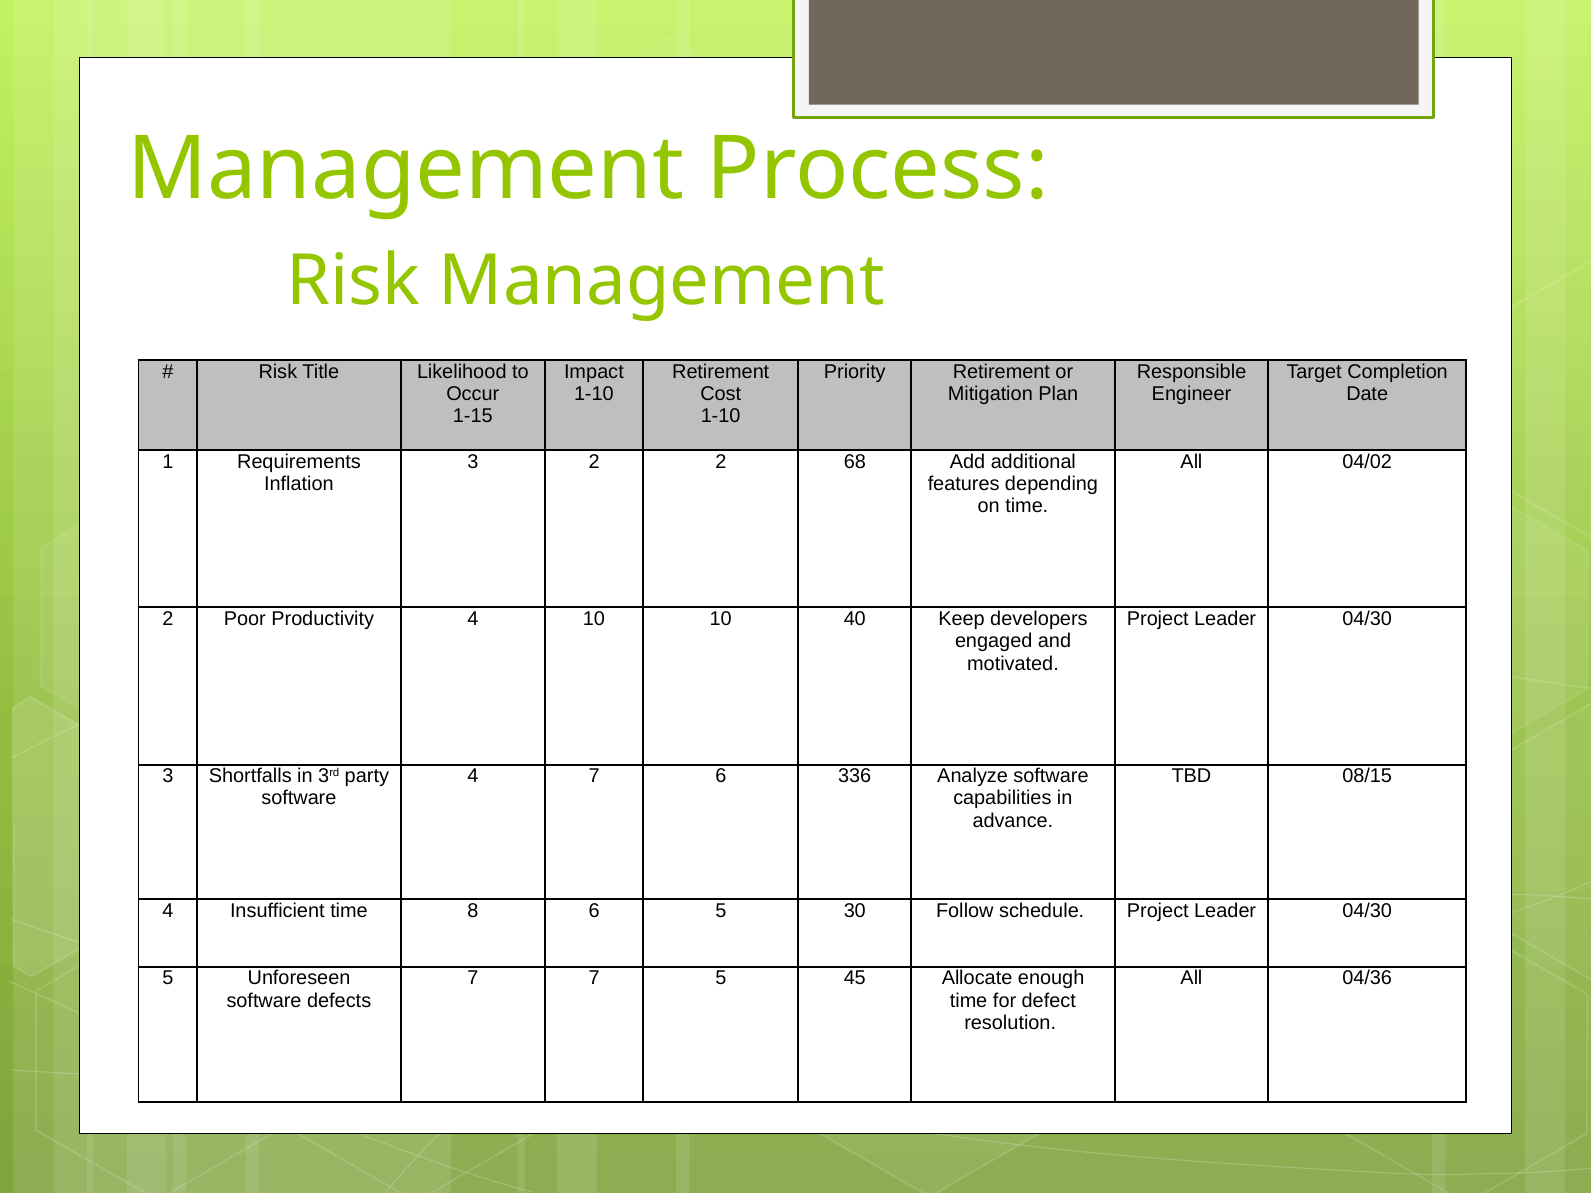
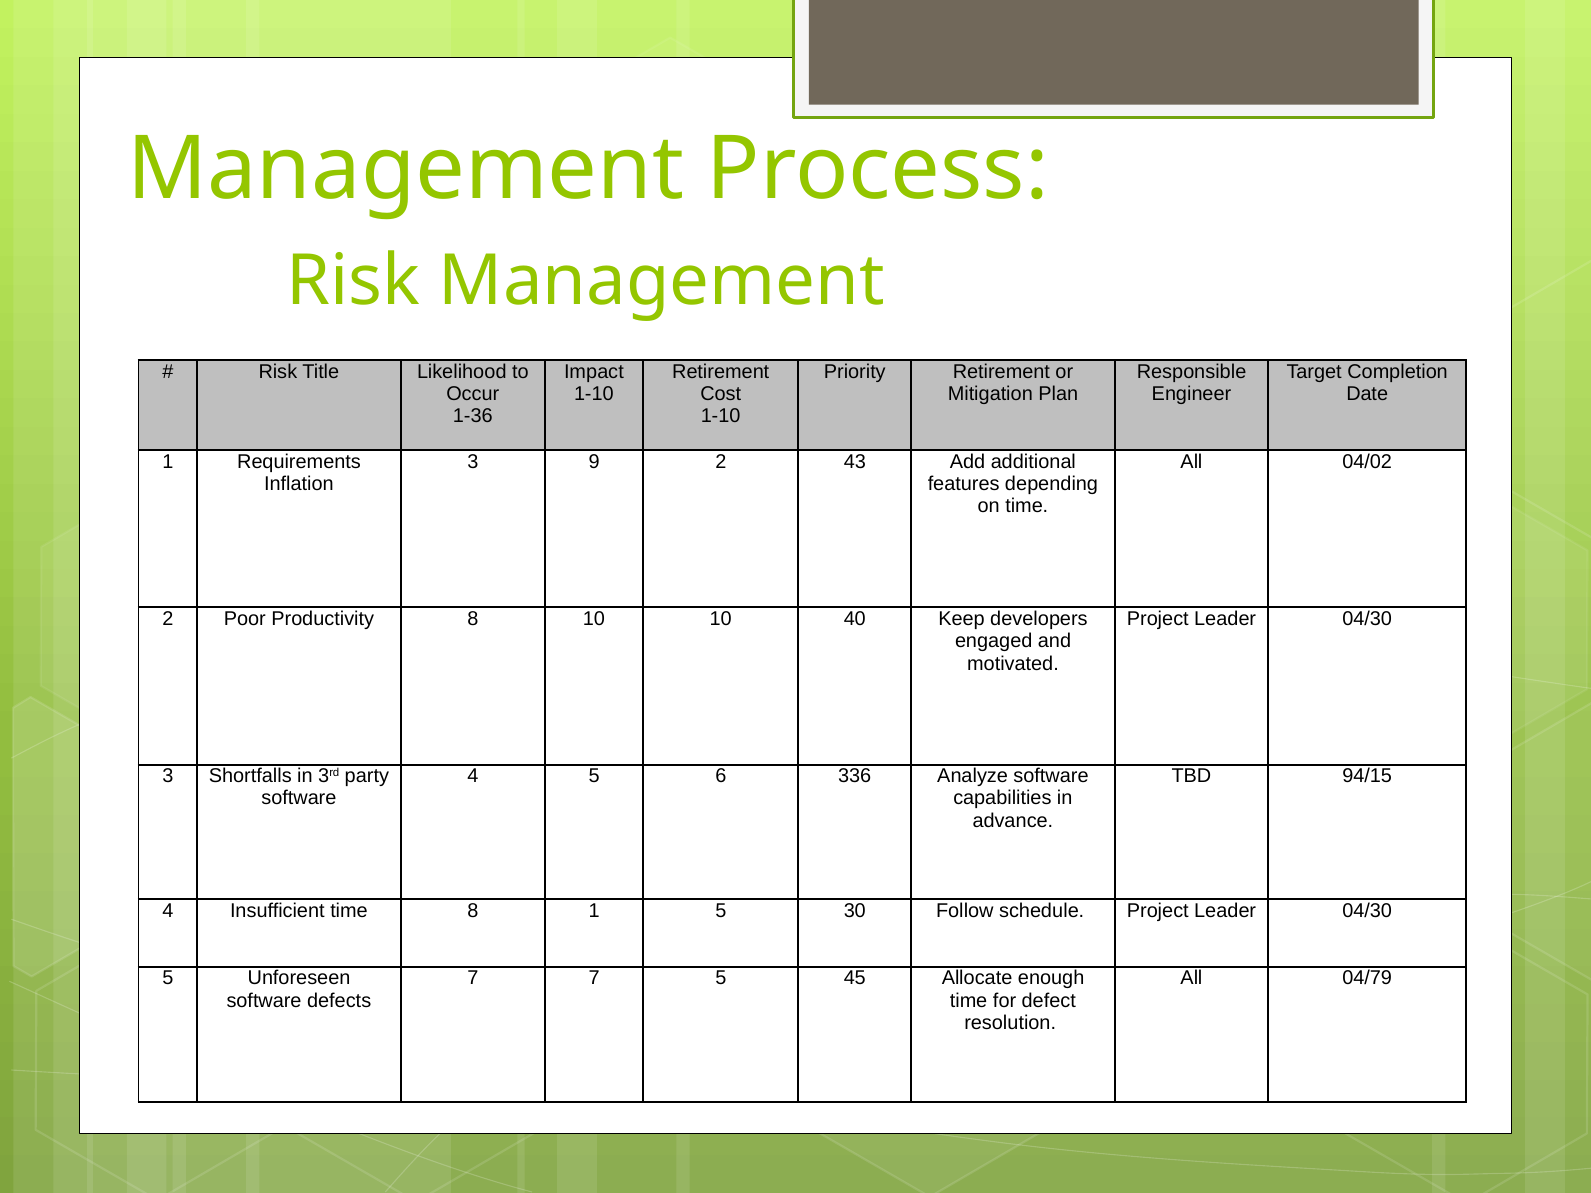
1-15: 1-15 -> 1-36
3 2: 2 -> 9
68: 68 -> 43
Productivity 4: 4 -> 8
4 7: 7 -> 5
08/15: 08/15 -> 94/15
8 6: 6 -> 1
04/36: 04/36 -> 04/79
